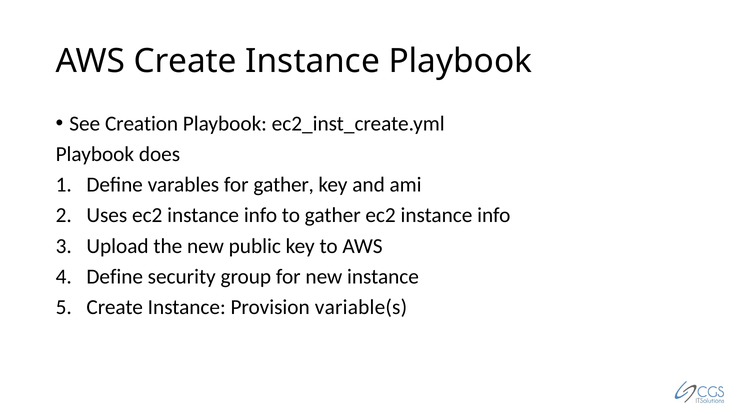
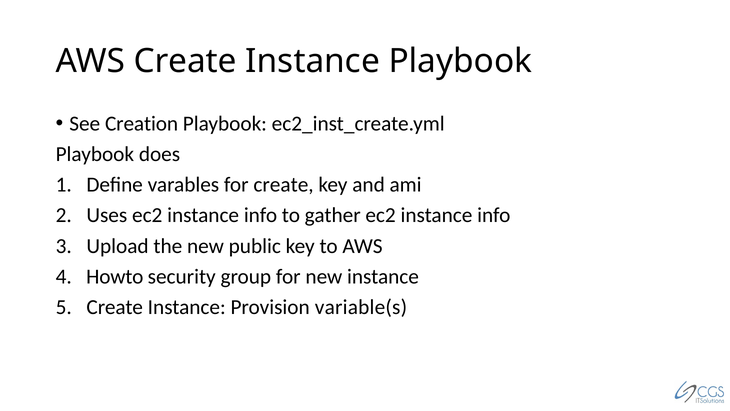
for gather: gather -> create
Define at (115, 276): Define -> Howto
